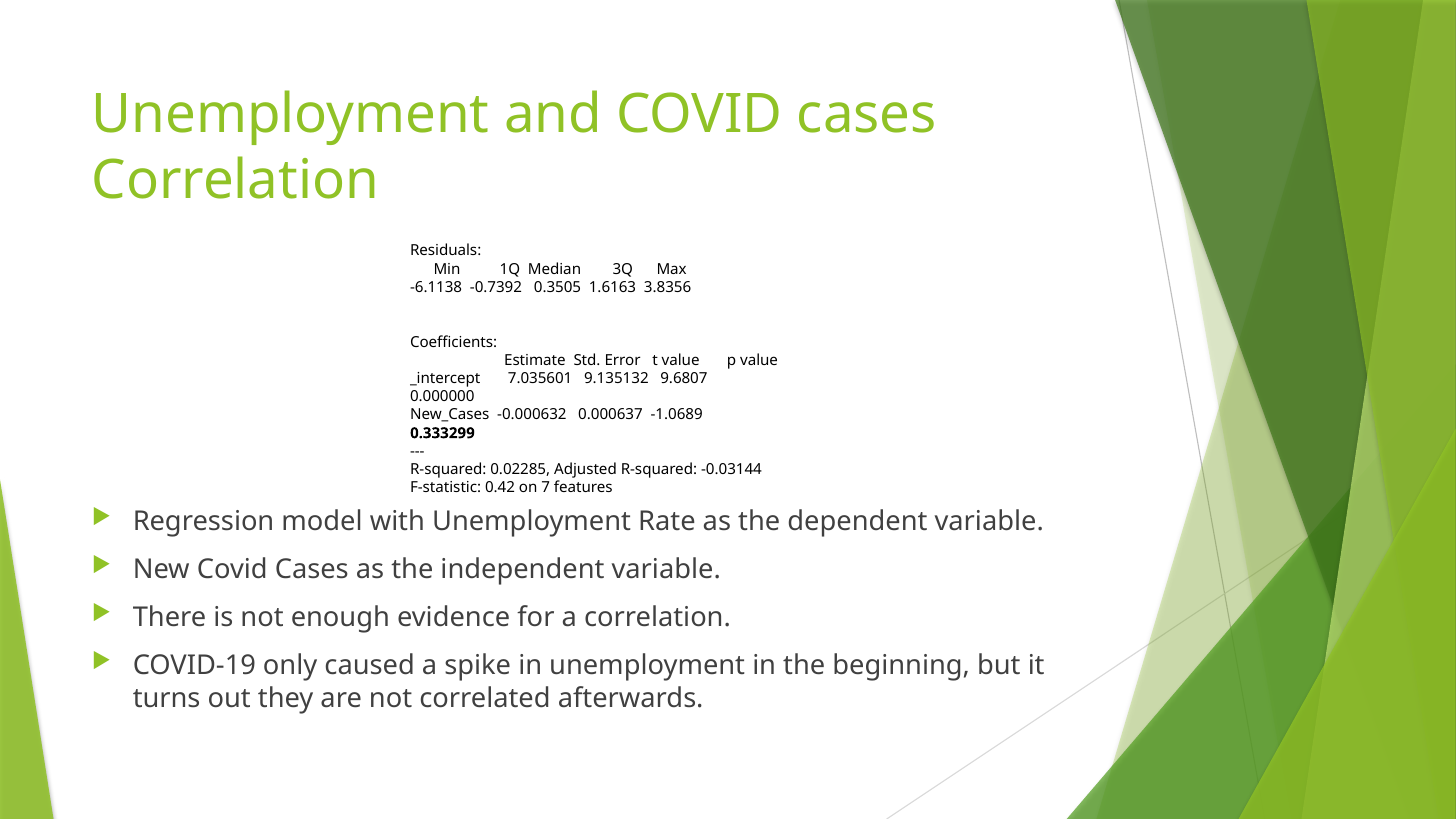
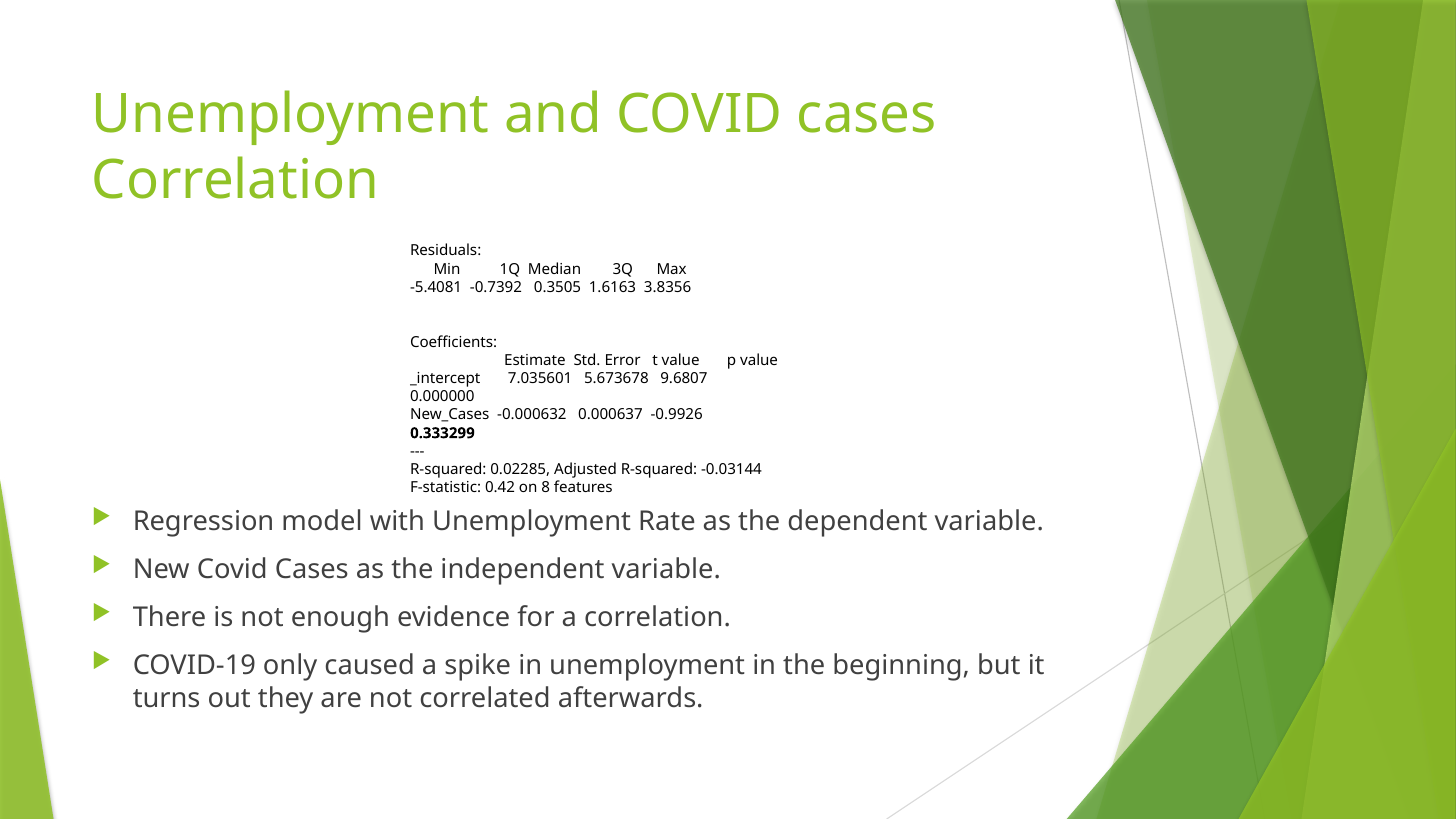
-6.1138: -6.1138 -> -5.4081
9.135132: 9.135132 -> 5.673678
-1.0689: -1.0689 -> -0.9926
7: 7 -> 8
